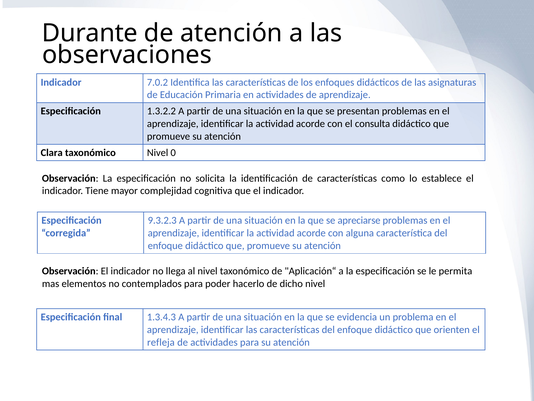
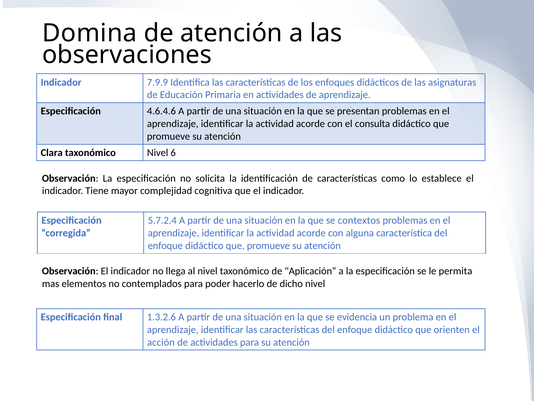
Durante: Durante -> Domina
7.0.2: 7.0.2 -> 7.9.9
1.3.2.2: 1.3.2.2 -> 4.6.4.6
0: 0 -> 6
9.3.2.3: 9.3.2.3 -> 5.7.2.4
apreciarse: apreciarse -> contextos
1.3.4.3: 1.3.4.3 -> 1.3.2.6
refleja: refleja -> acción
